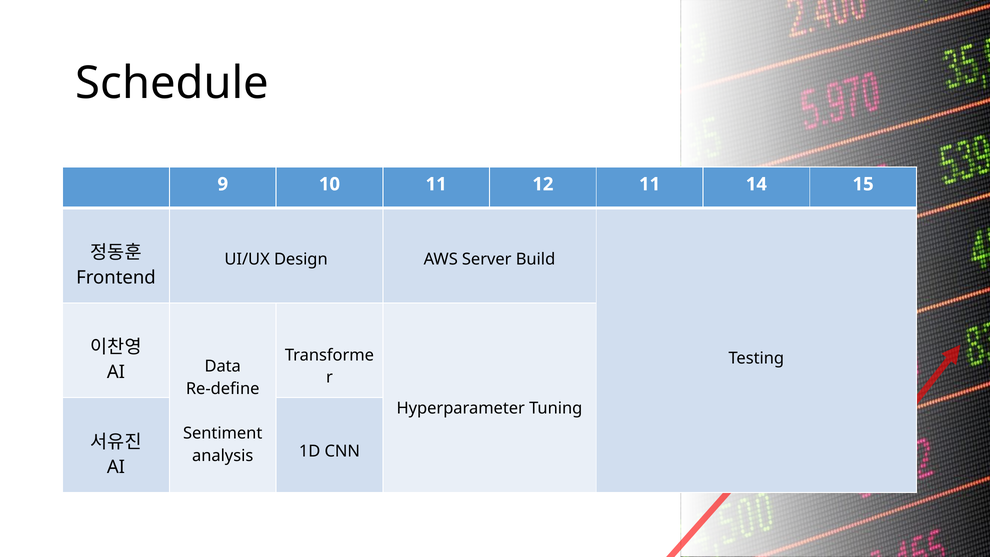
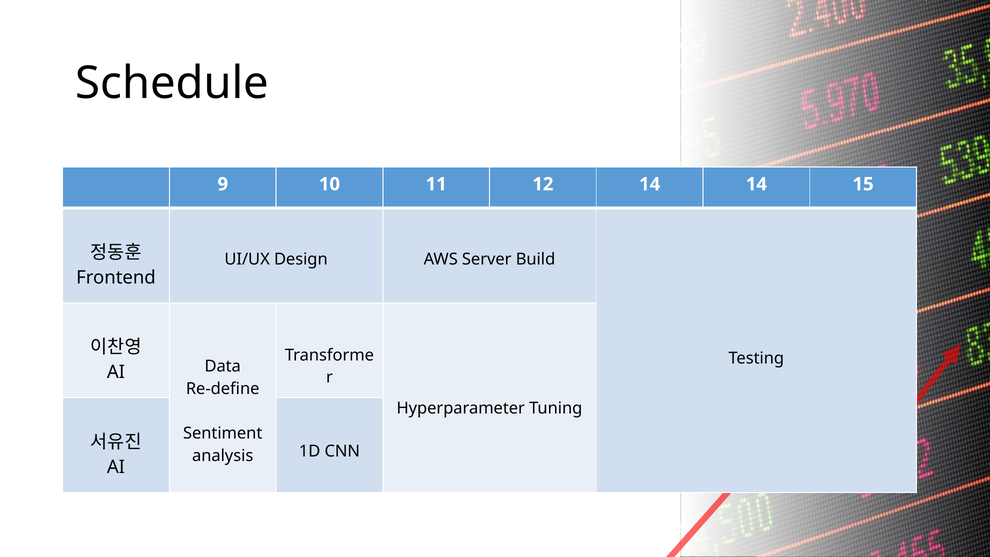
12 11: 11 -> 14
